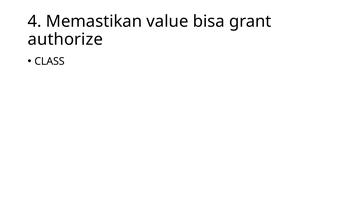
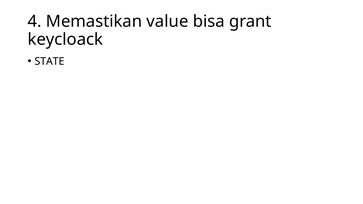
authorize: authorize -> keycloack
CLASS: CLASS -> STATE
